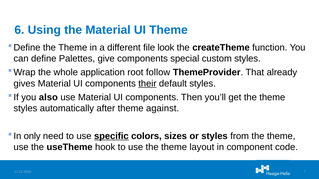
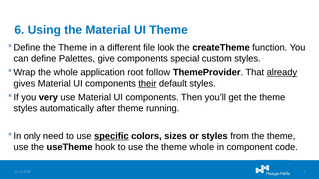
already underline: none -> present
also: also -> very
against: against -> running
theme layout: layout -> whole
